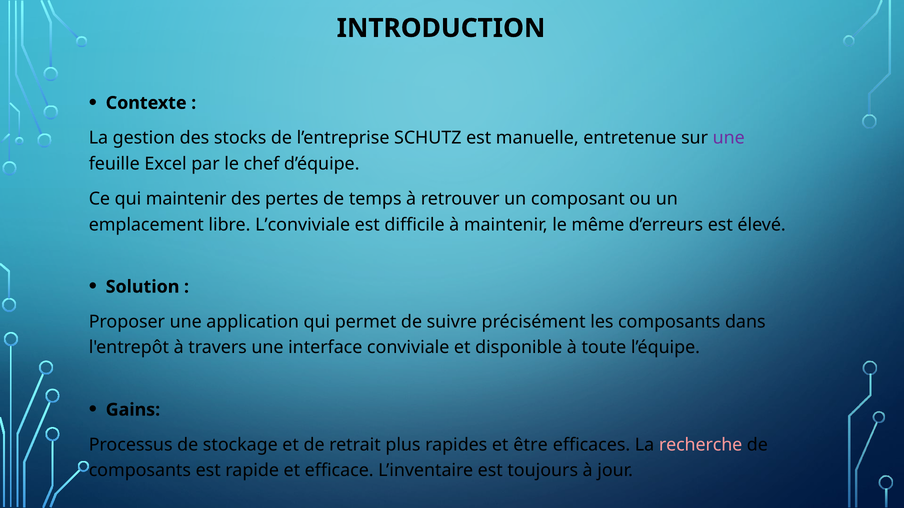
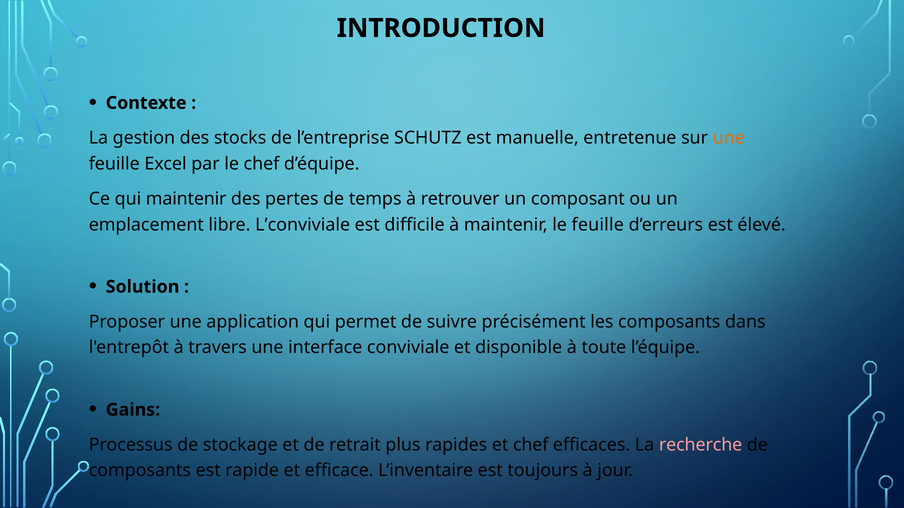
une at (729, 138) colour: purple -> orange
le même: même -> feuille
et être: être -> chef
